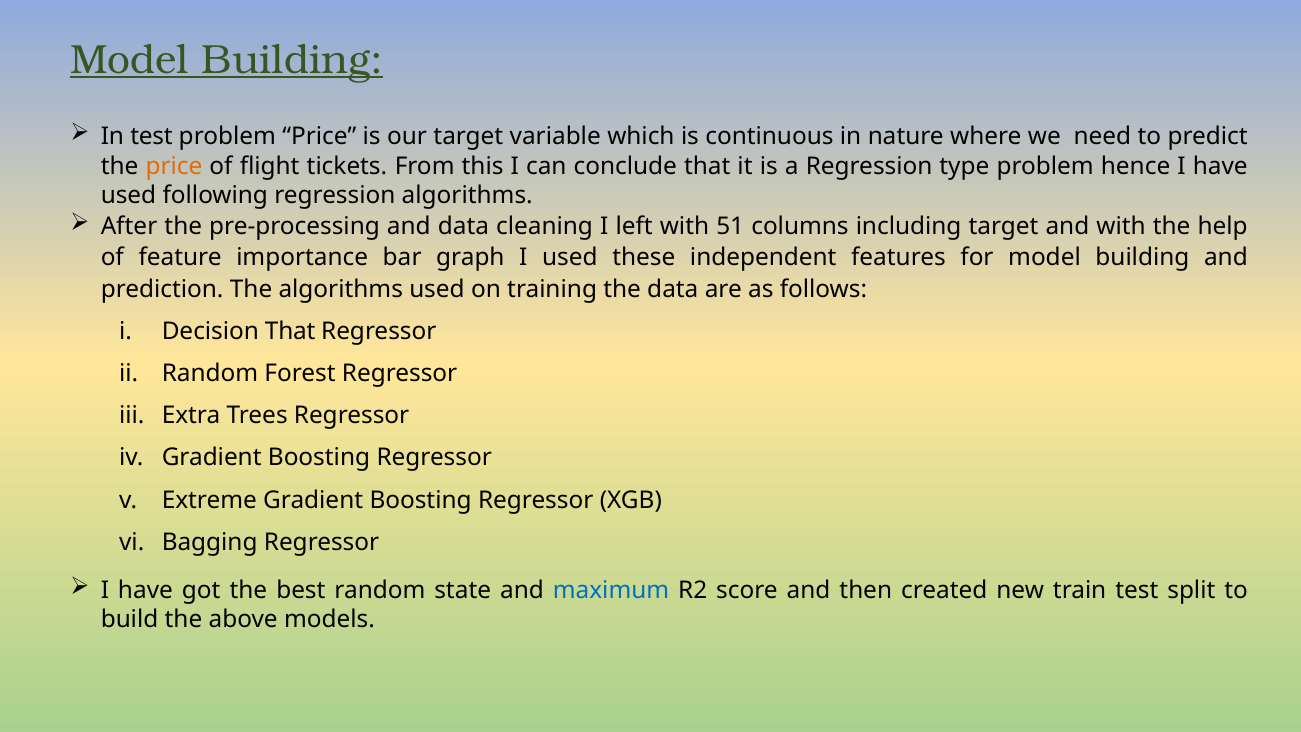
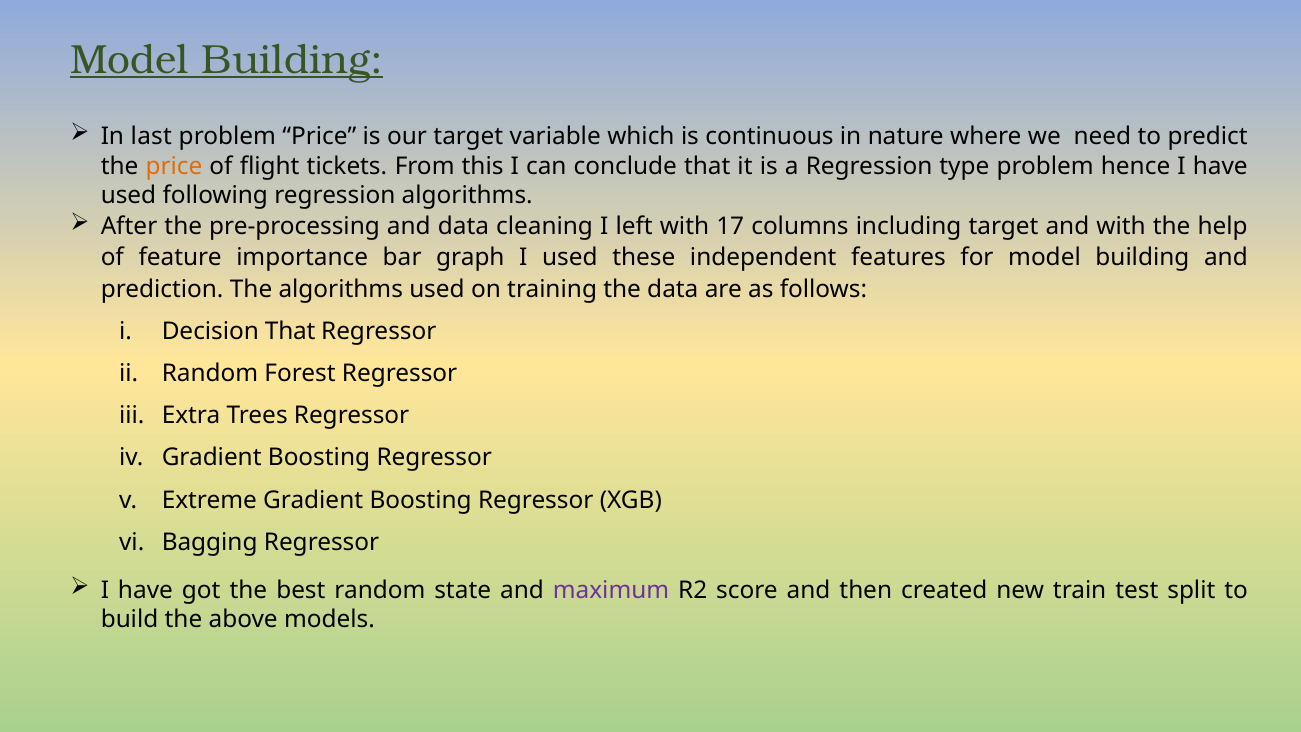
In test: test -> last
51: 51 -> 17
maximum colour: blue -> purple
